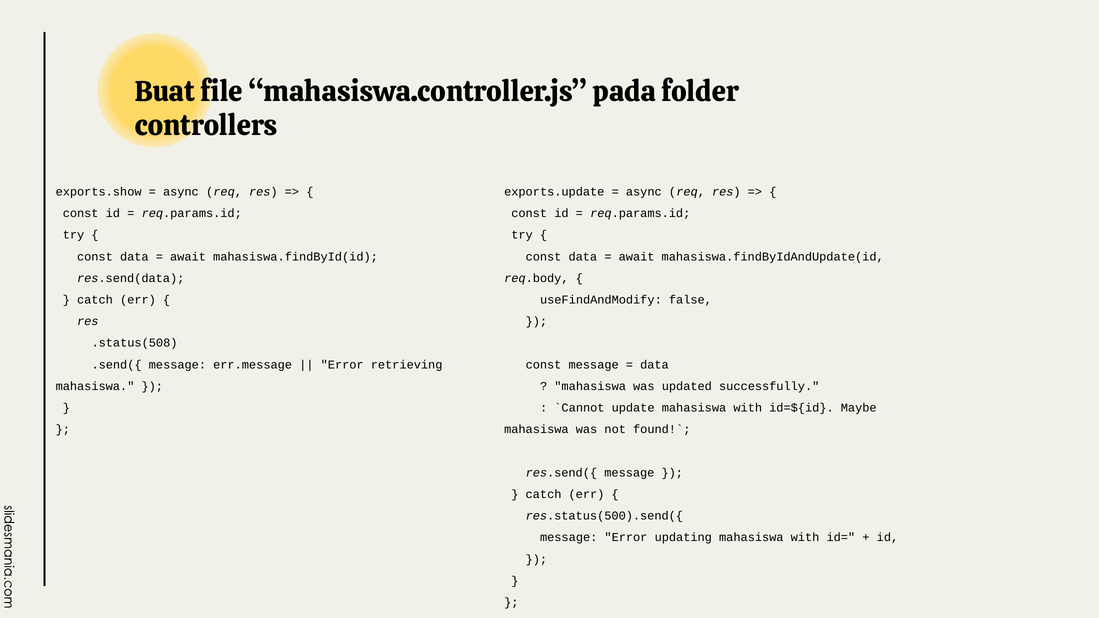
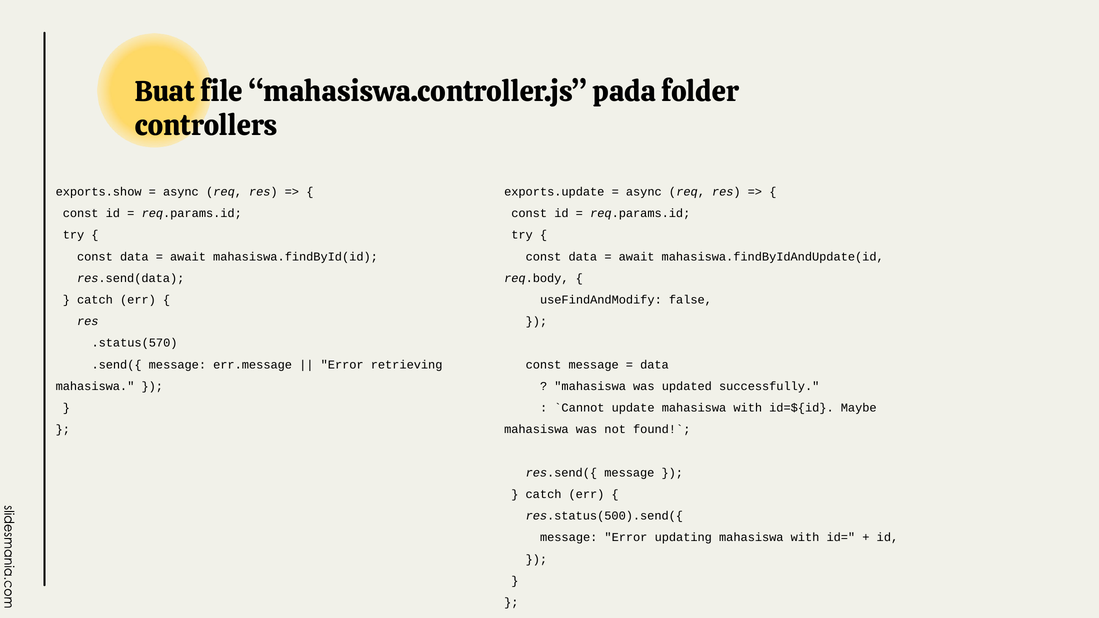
.status(508: .status(508 -> .status(570
